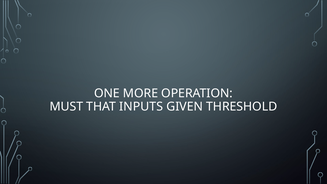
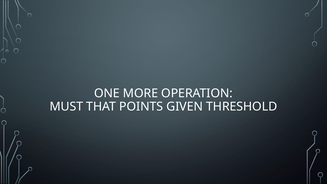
INPUTS: INPUTS -> POINTS
